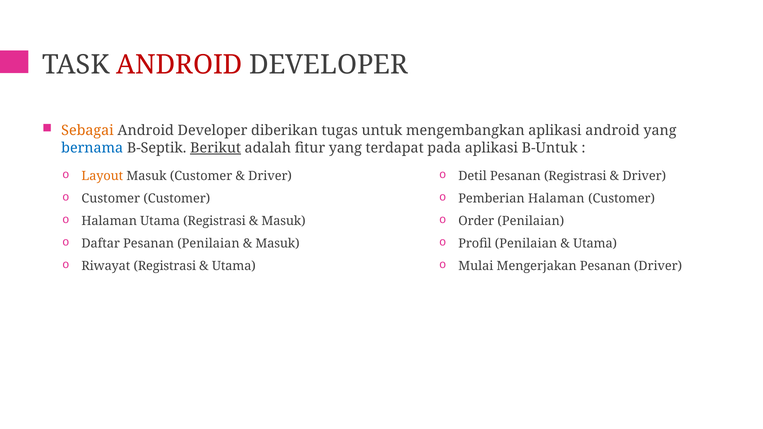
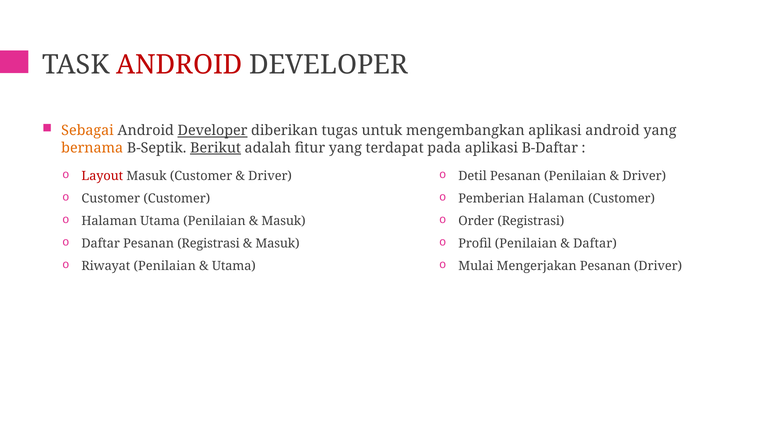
Developer at (213, 131) underline: none -> present
bernama colour: blue -> orange
B-Untuk: B-Untuk -> B-Daftar
Layout colour: orange -> red
Pesanan Registrasi: Registrasi -> Penilaian
Utama Registrasi: Registrasi -> Penilaian
Order Penilaian: Penilaian -> Registrasi
Pesanan Penilaian: Penilaian -> Registrasi
Utama at (595, 244): Utama -> Daftar
Riwayat Registrasi: Registrasi -> Penilaian
